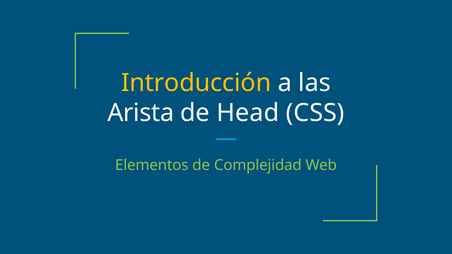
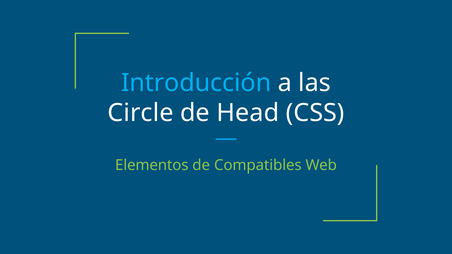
Introducción colour: yellow -> light blue
Arista: Arista -> Circle
Complejidad: Complejidad -> Compatibles
